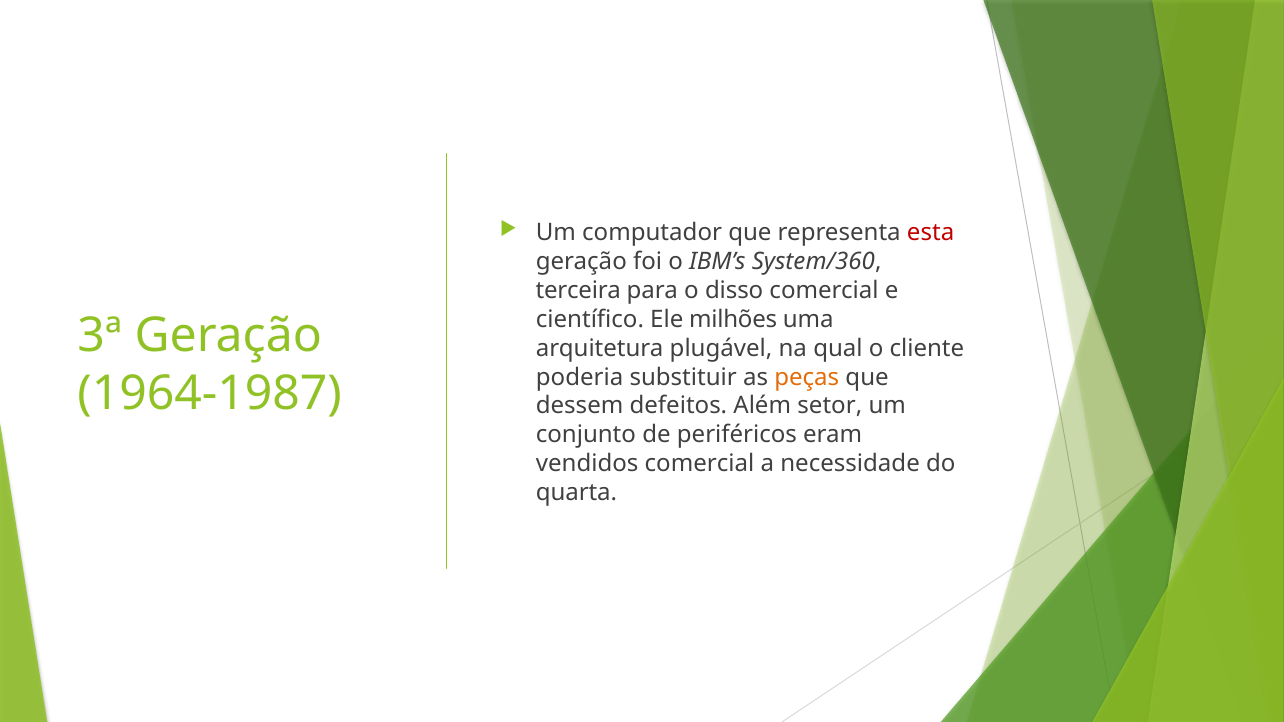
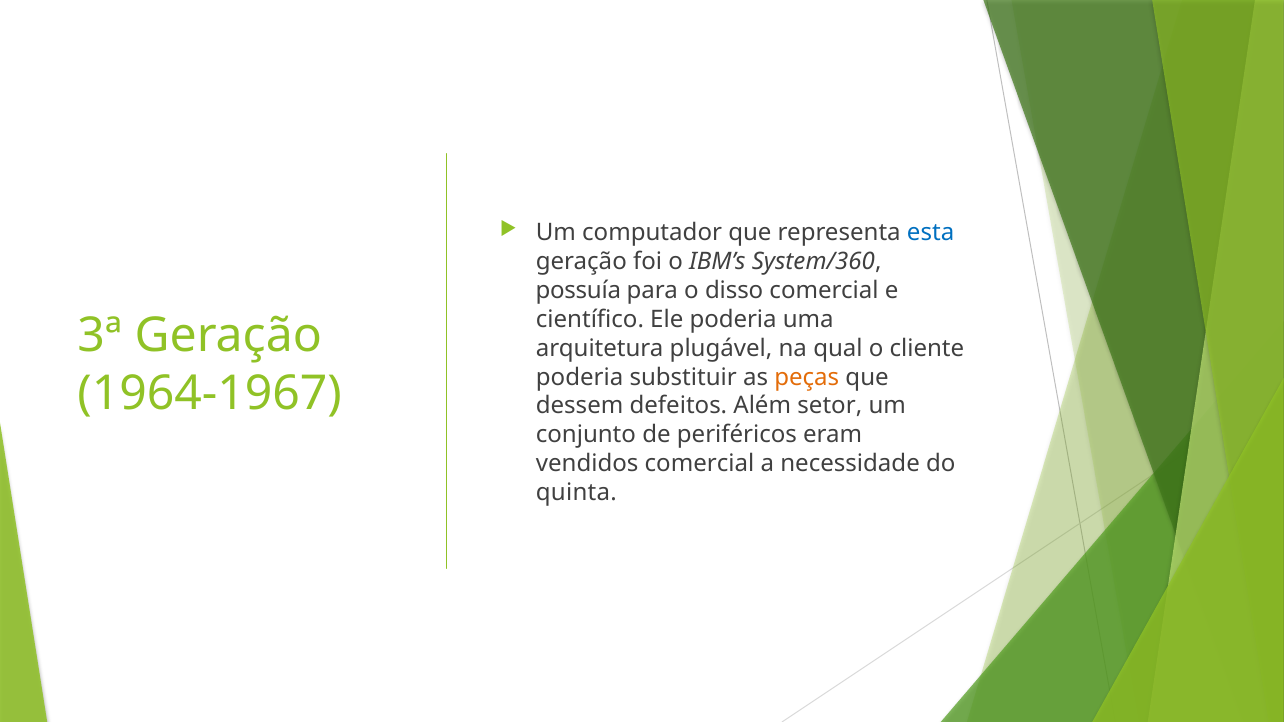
esta colour: red -> blue
terceira: terceira -> possuía
Ele milhões: milhões -> poderia
1964-1987: 1964-1987 -> 1964-1967
quarta: quarta -> quinta
